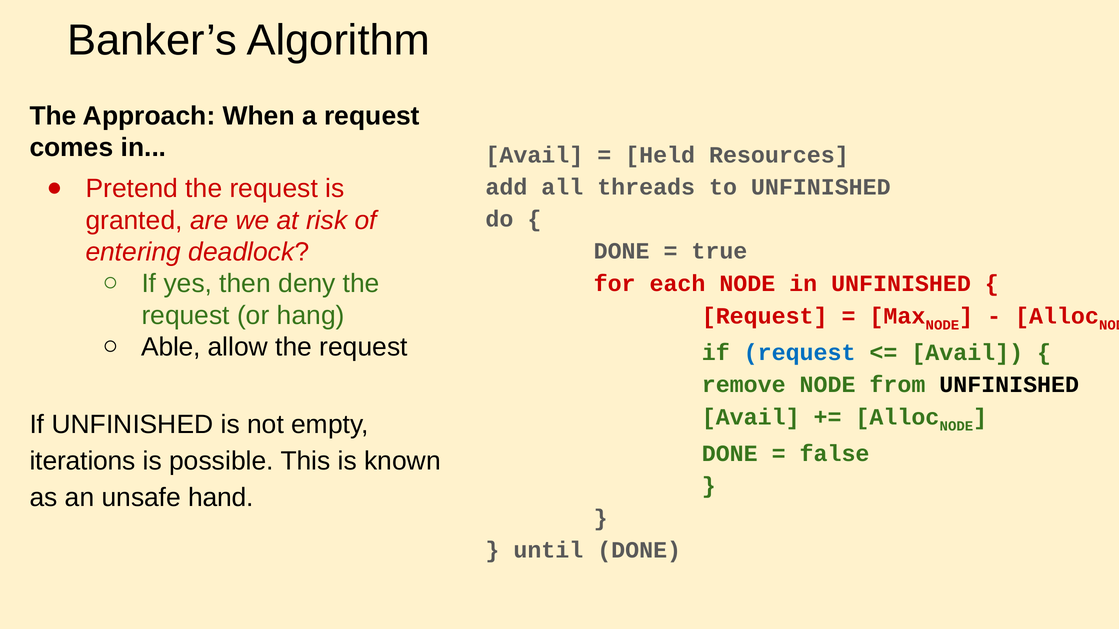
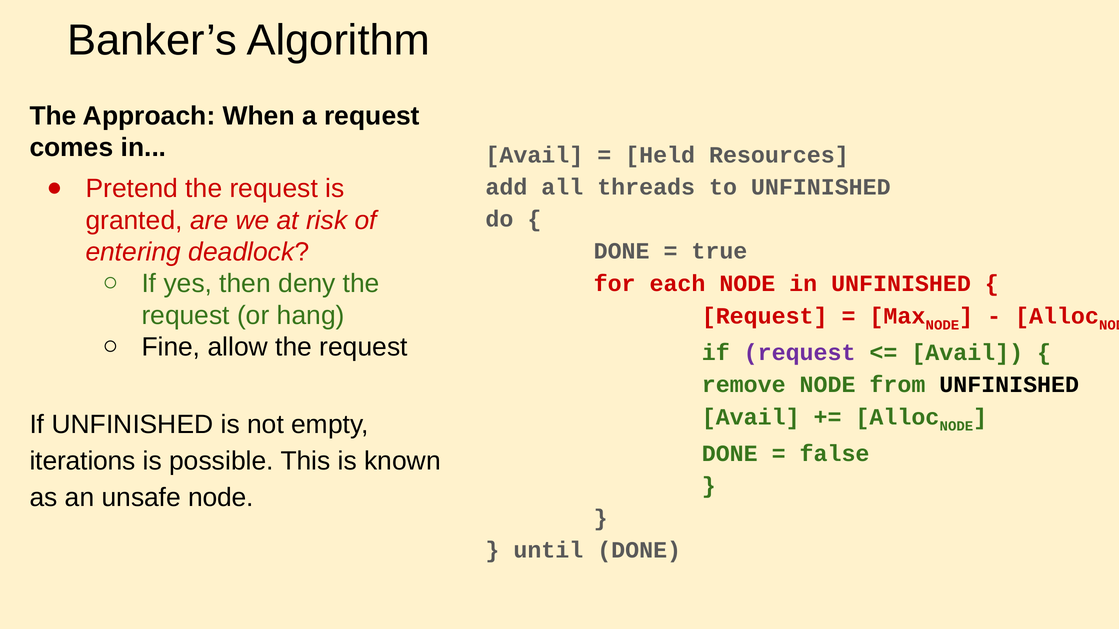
Able: Able -> Fine
request at (800, 353) colour: blue -> purple
unsafe hand: hand -> node
